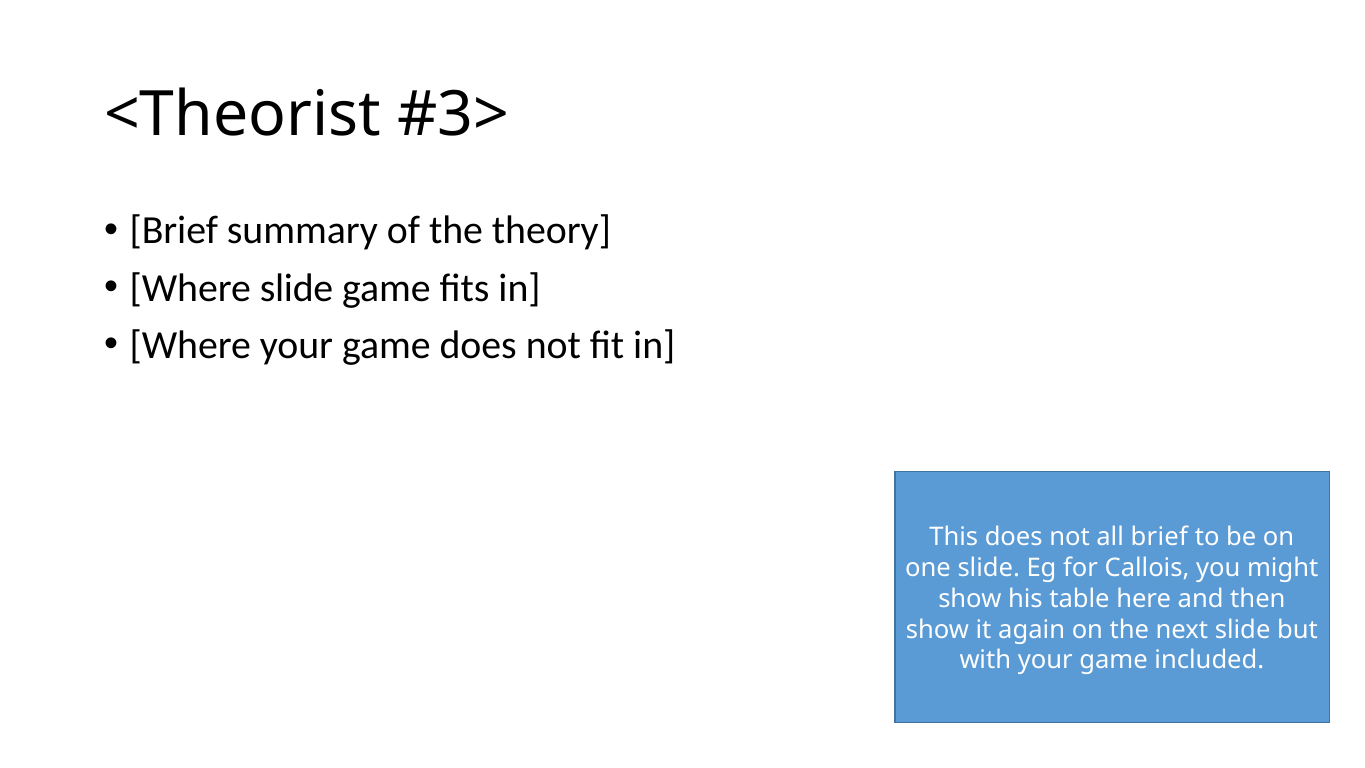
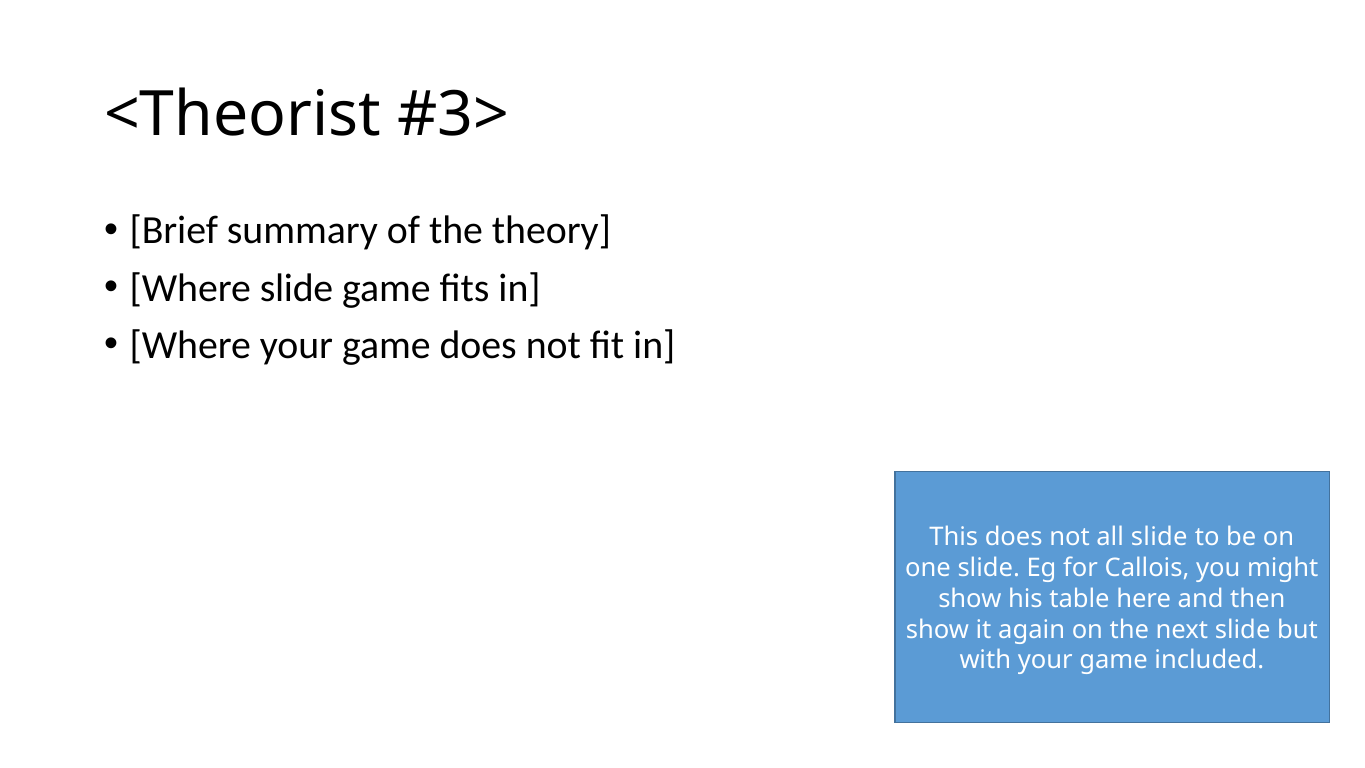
all brief: brief -> slide
